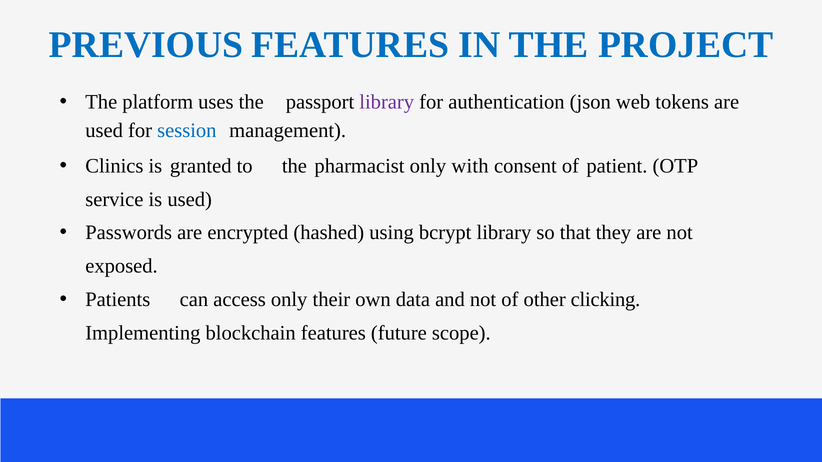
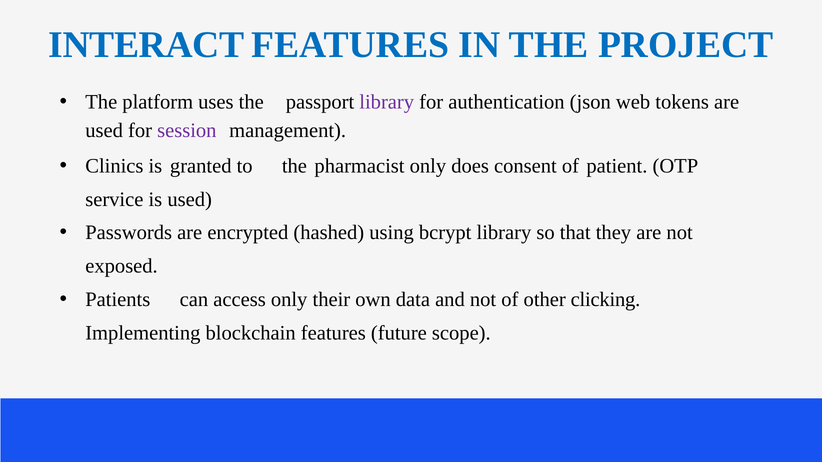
PREVIOUS: PREVIOUS -> INTERACT
session colour: blue -> purple
with: with -> does
